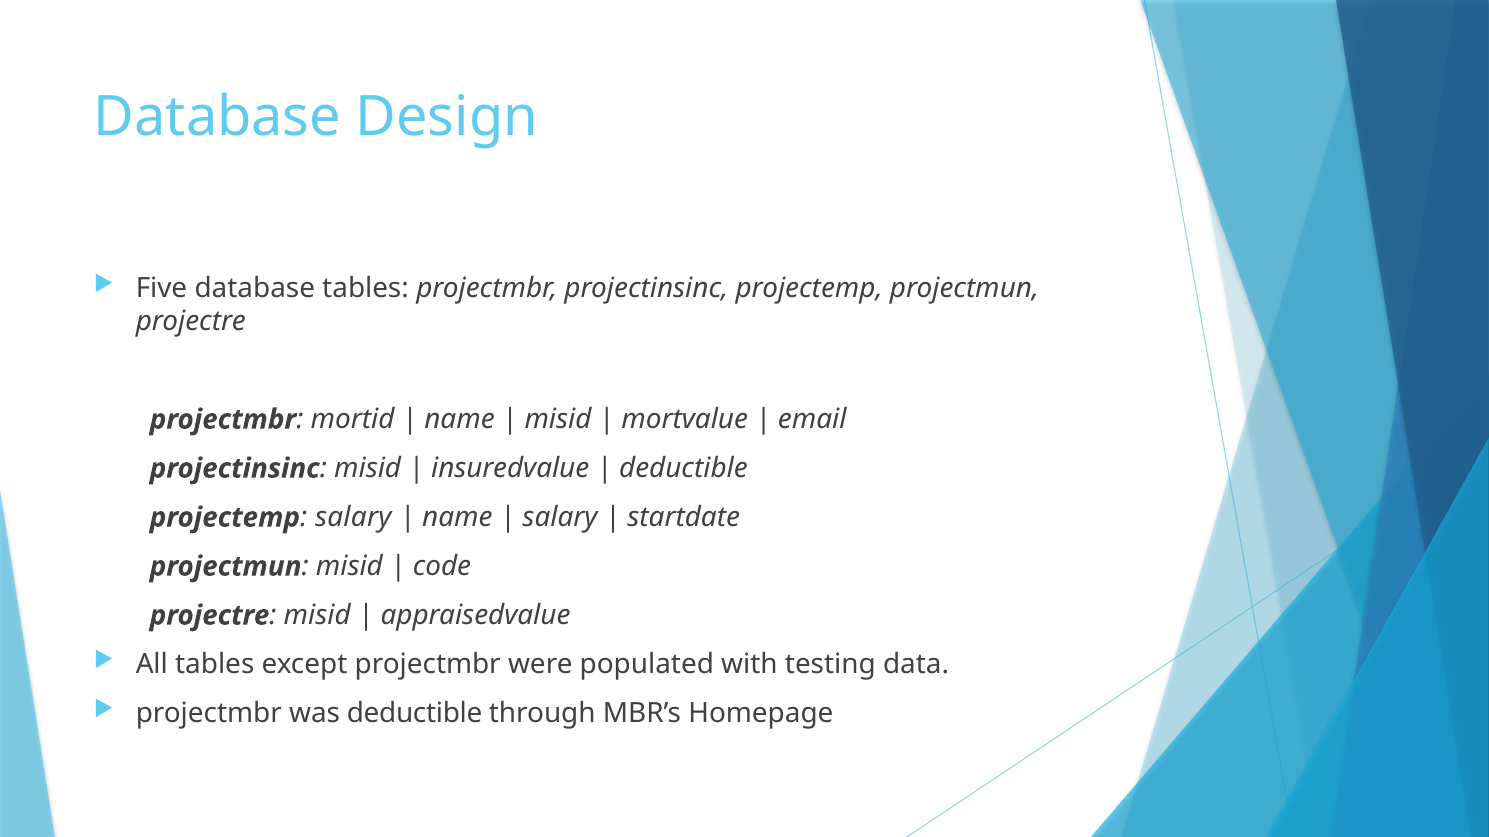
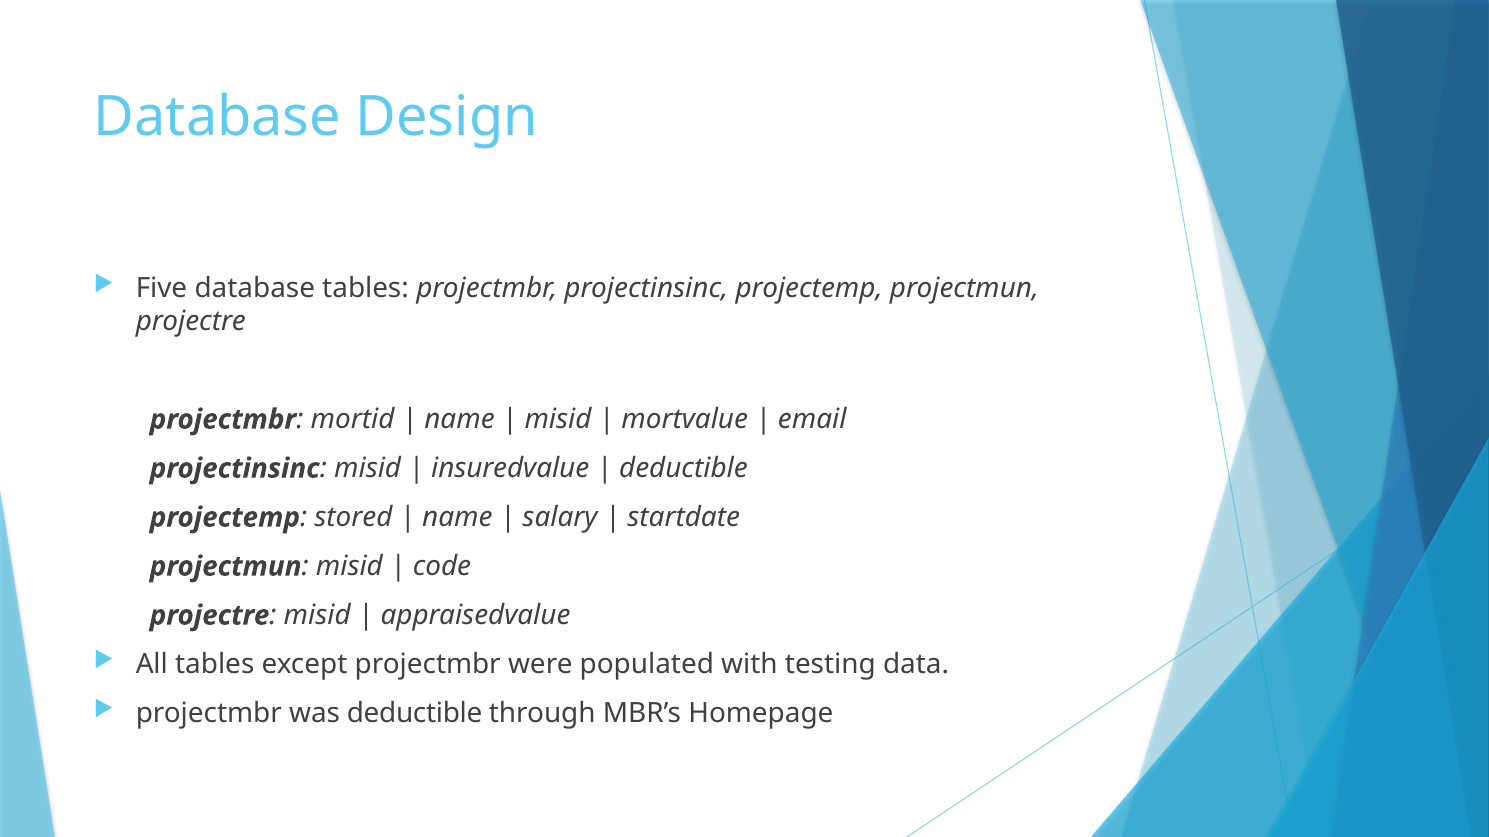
salary at (353, 518): salary -> stored
